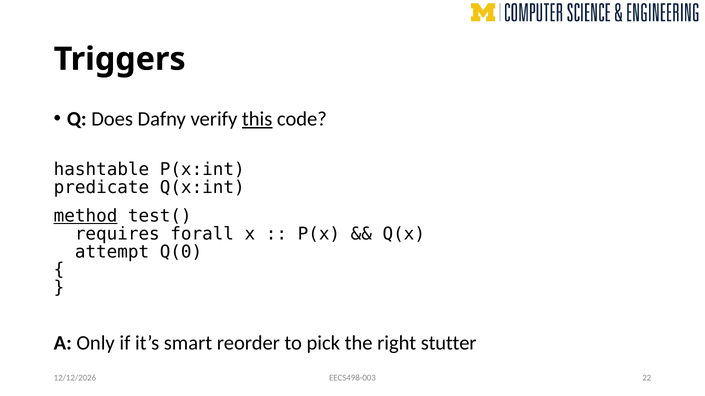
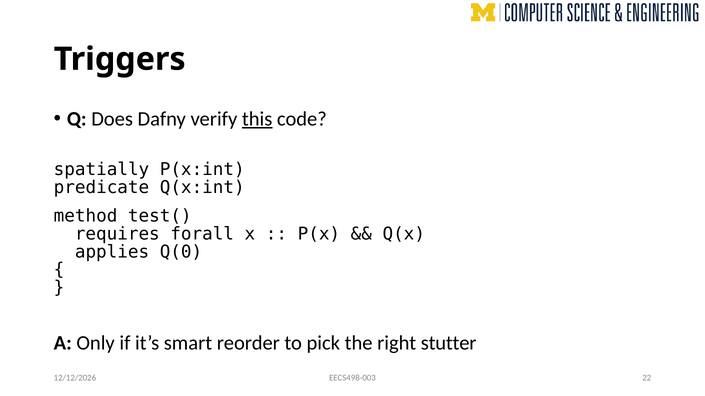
hashtable: hashtable -> spatially
method underline: present -> none
attempt: attempt -> applies
